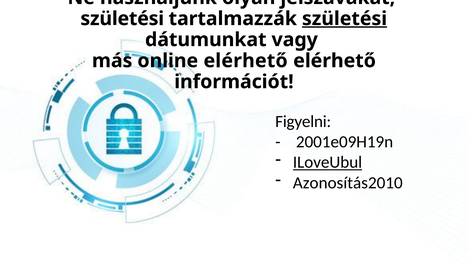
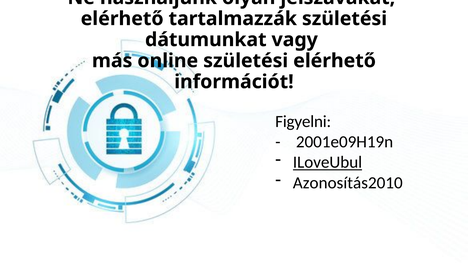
születési at (122, 19): születési -> elérhető
születési at (345, 19) underline: present -> none
online elérhető: elérhető -> születési
